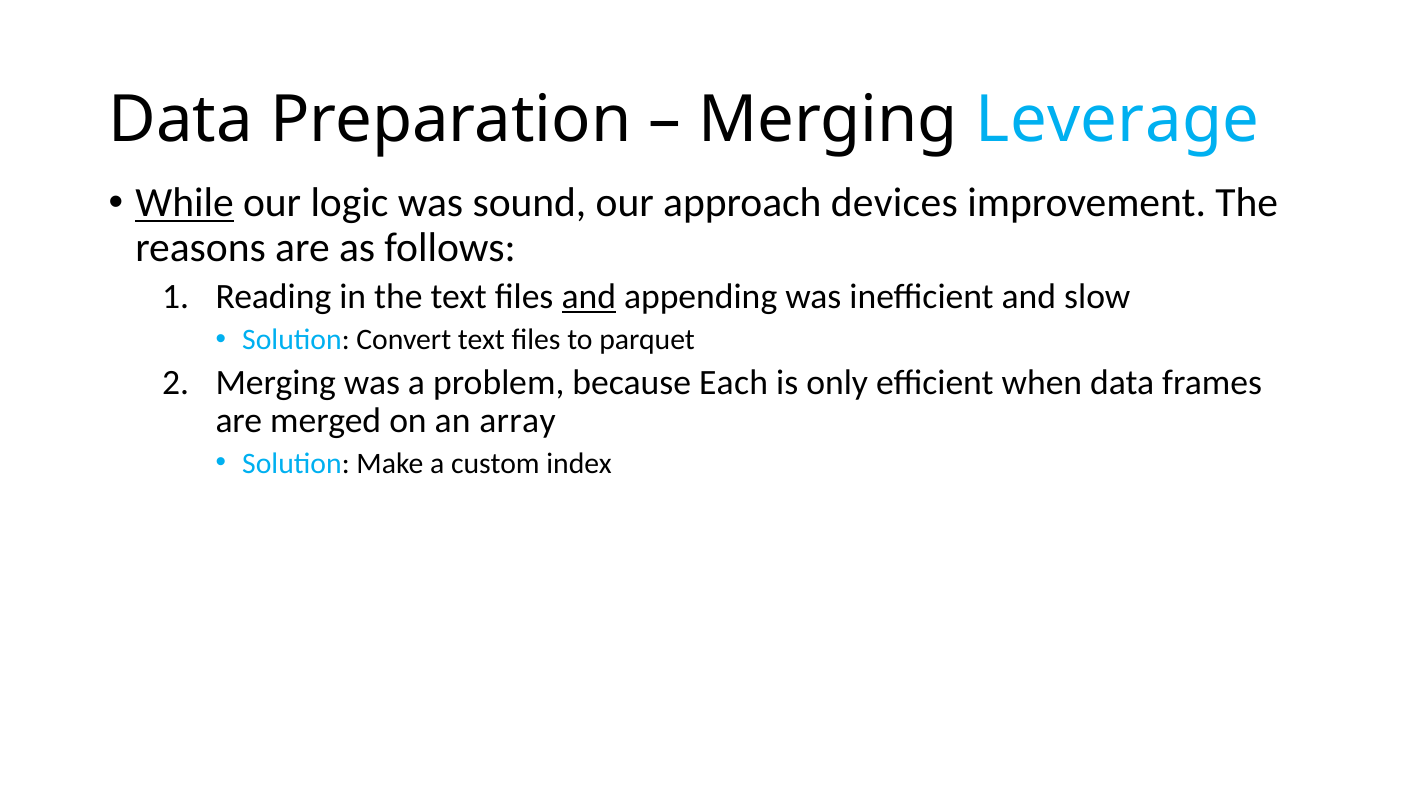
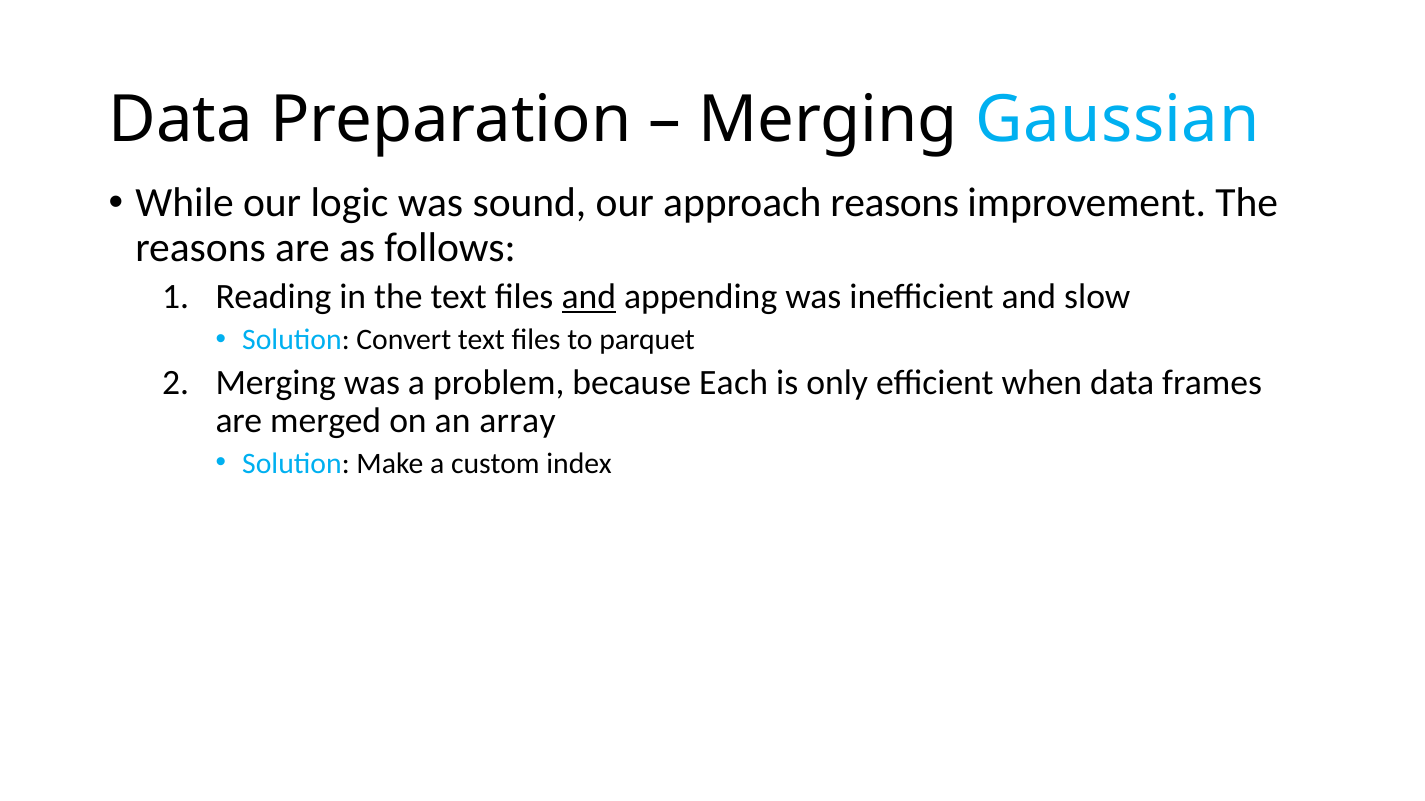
Leverage: Leverage -> Gaussian
While underline: present -> none
approach devices: devices -> reasons
